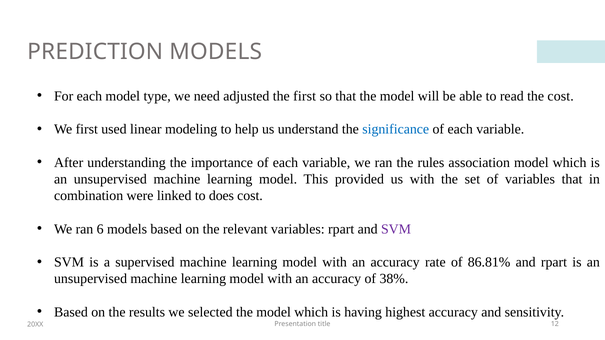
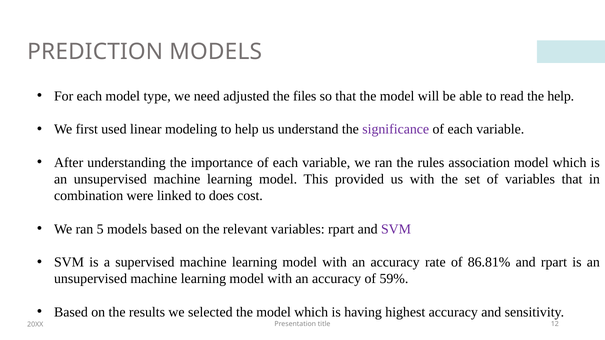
the first: first -> files
the cost: cost -> help
significance colour: blue -> purple
6: 6 -> 5
38%: 38% -> 59%
